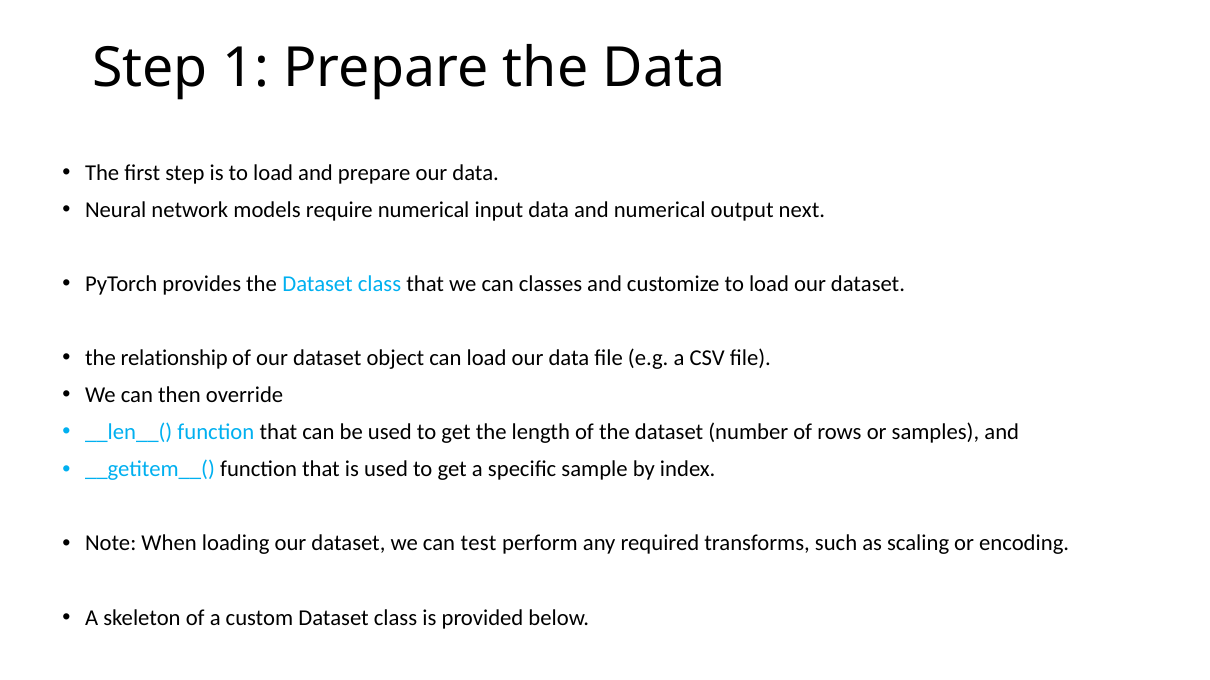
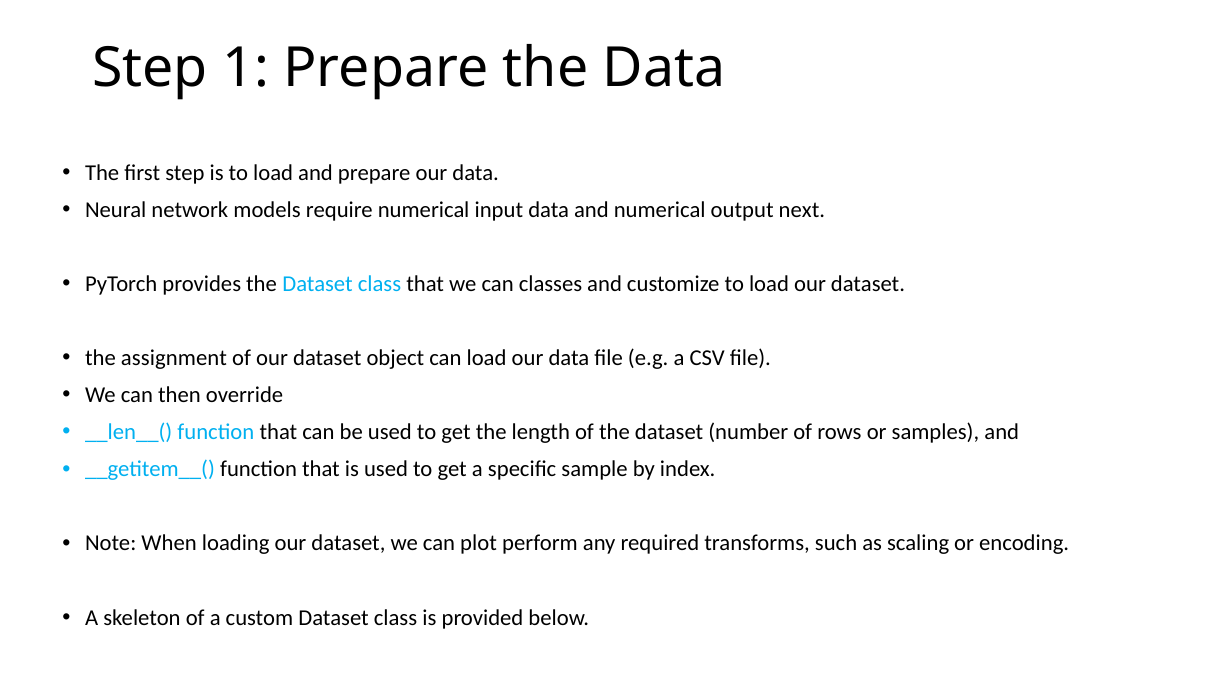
relationship: relationship -> assignment
test: test -> plot
